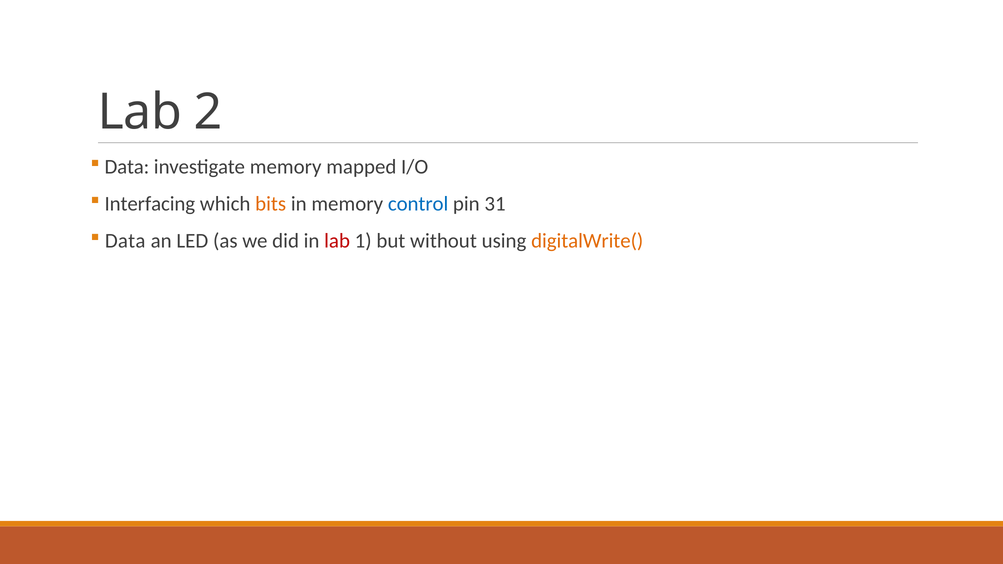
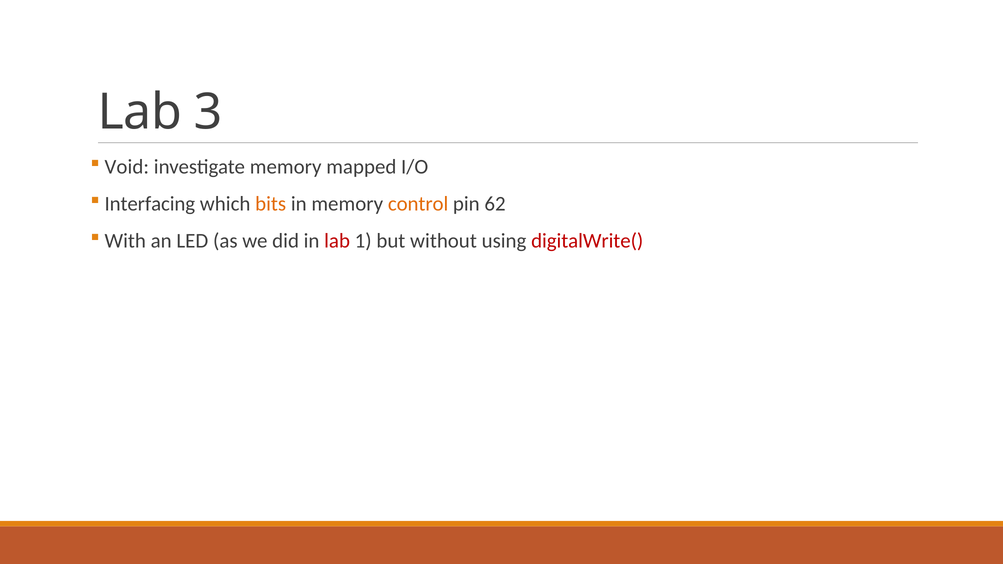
2: 2 -> 3
Data at (127, 167): Data -> Void
control colour: blue -> orange
31: 31 -> 62
Data at (125, 241): Data -> With
digitalWrite( colour: orange -> red
